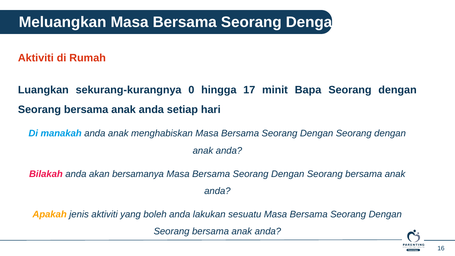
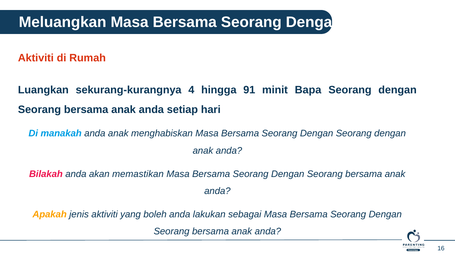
0: 0 -> 4
17: 17 -> 91
bersamanya: bersamanya -> memastikan
sesuatu: sesuatu -> sebagai
